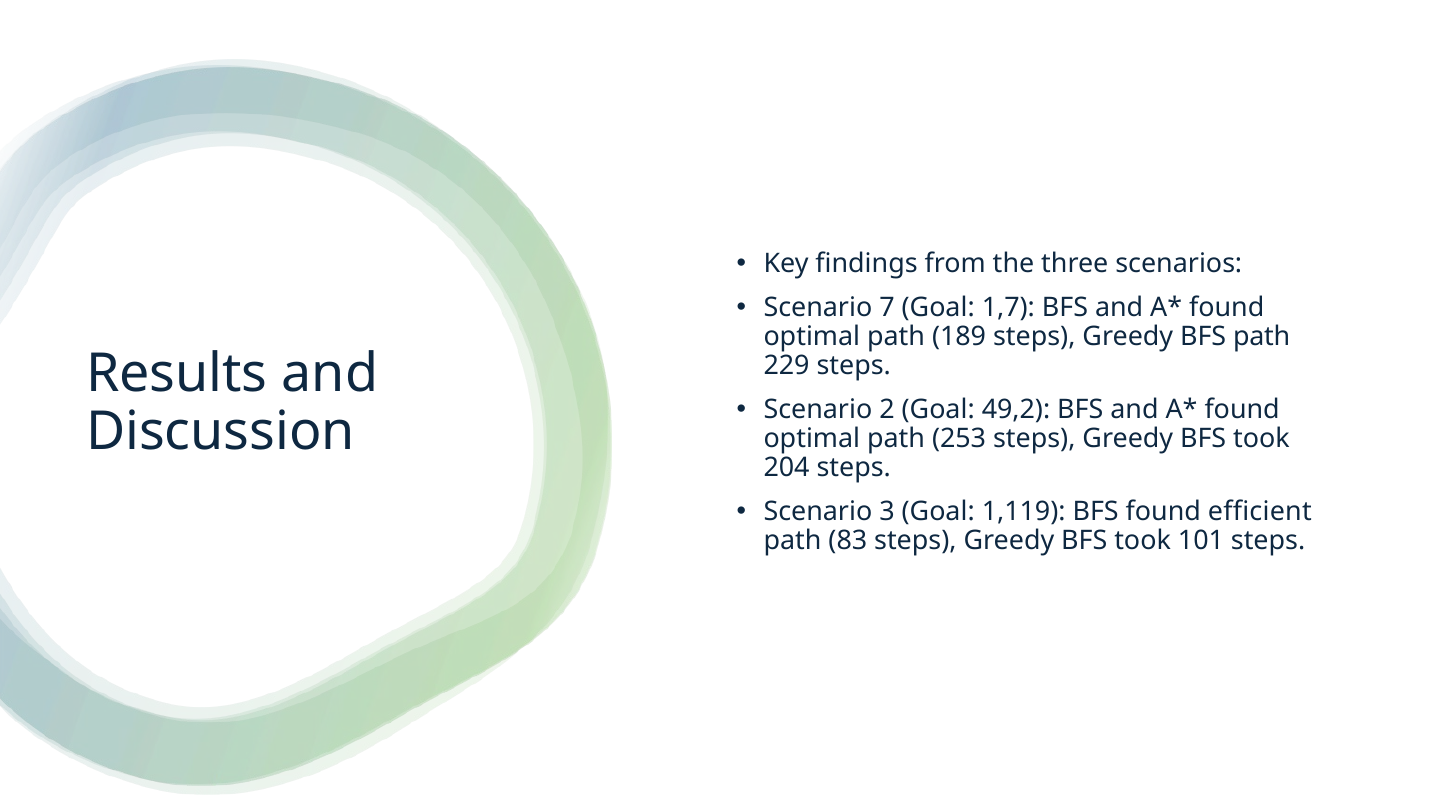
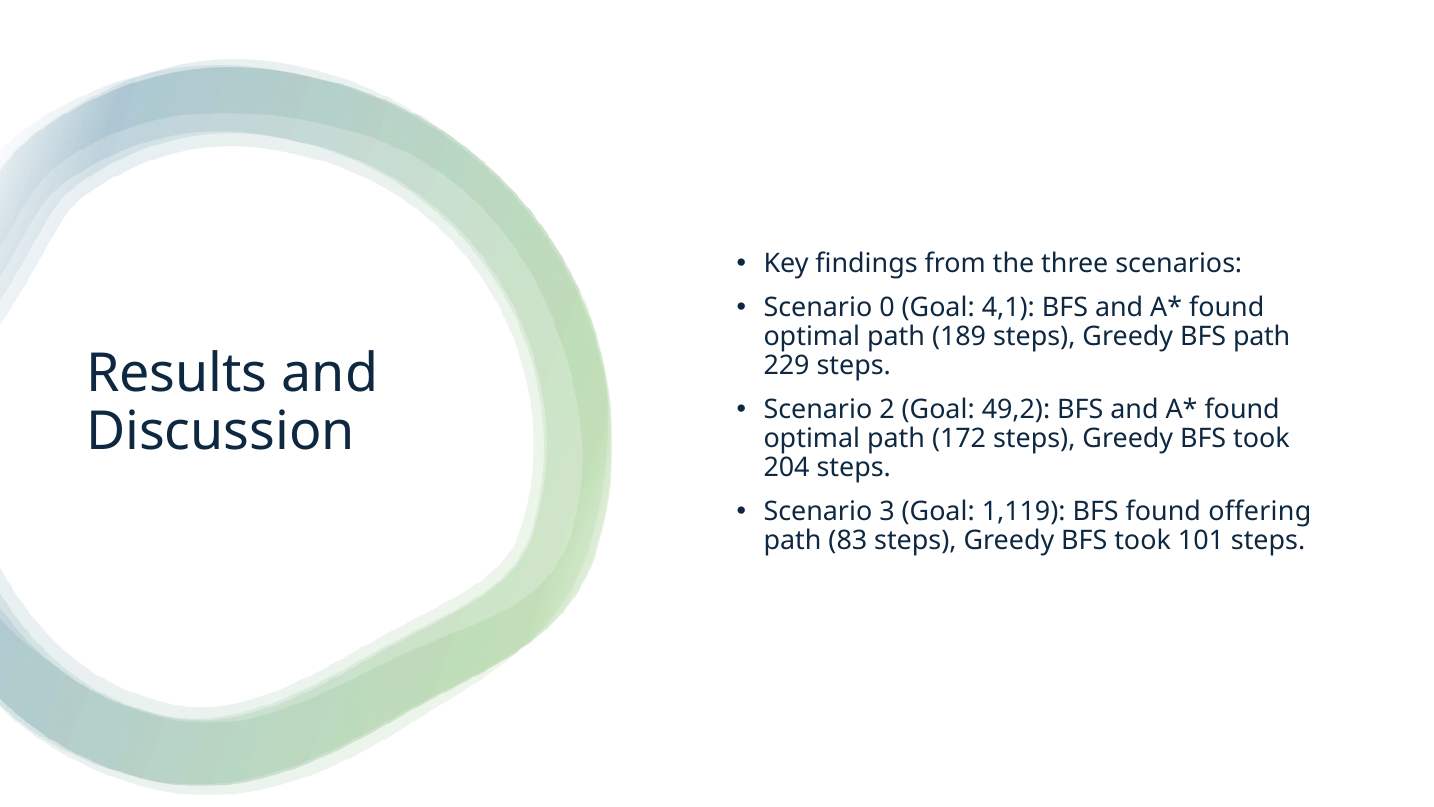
7: 7 -> 0
1,7: 1,7 -> 4,1
253: 253 -> 172
efficient: efficient -> offering
